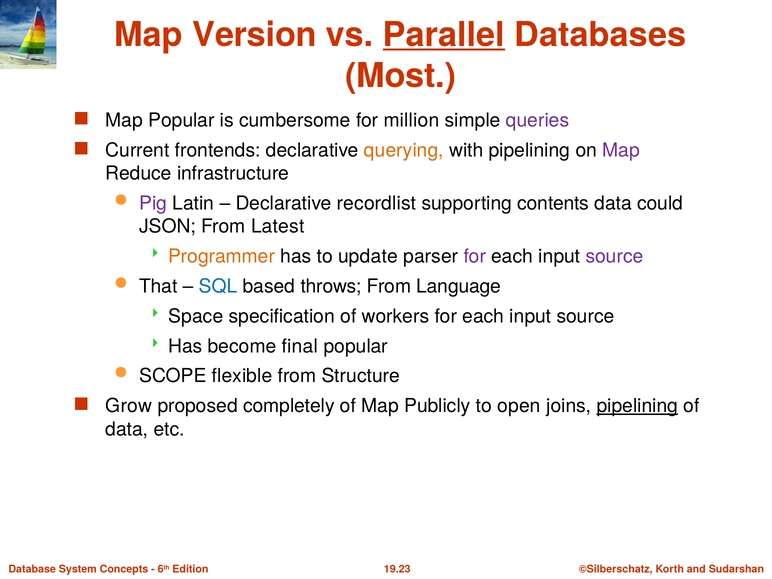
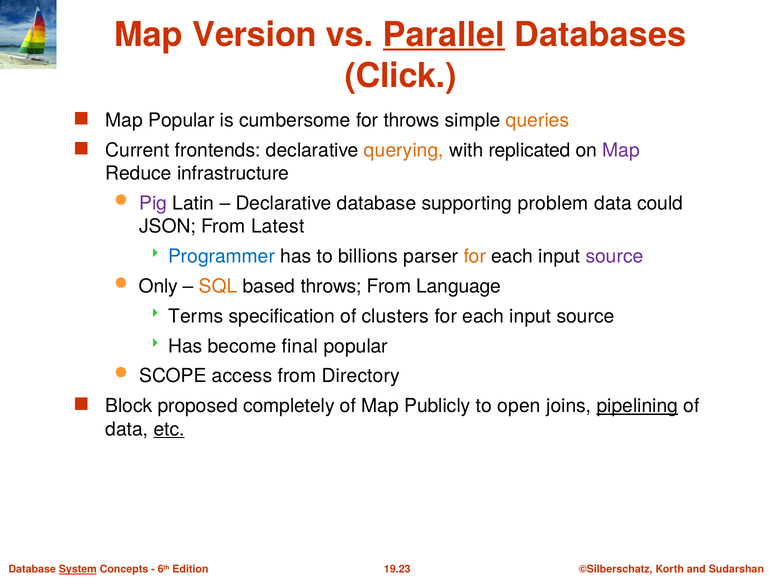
Most: Most -> Click
for million: million -> throws
queries colour: purple -> orange
with pipelining: pipelining -> replicated
Declarative recordlist: recordlist -> database
contents: contents -> problem
Programmer colour: orange -> blue
update: update -> billions
for at (475, 256) colour: purple -> orange
That: That -> Only
SQL colour: blue -> orange
Space: Space -> Terms
workers: workers -> clusters
flexible: flexible -> access
Structure: Structure -> Directory
Grow: Grow -> Block
etc underline: none -> present
System underline: none -> present
